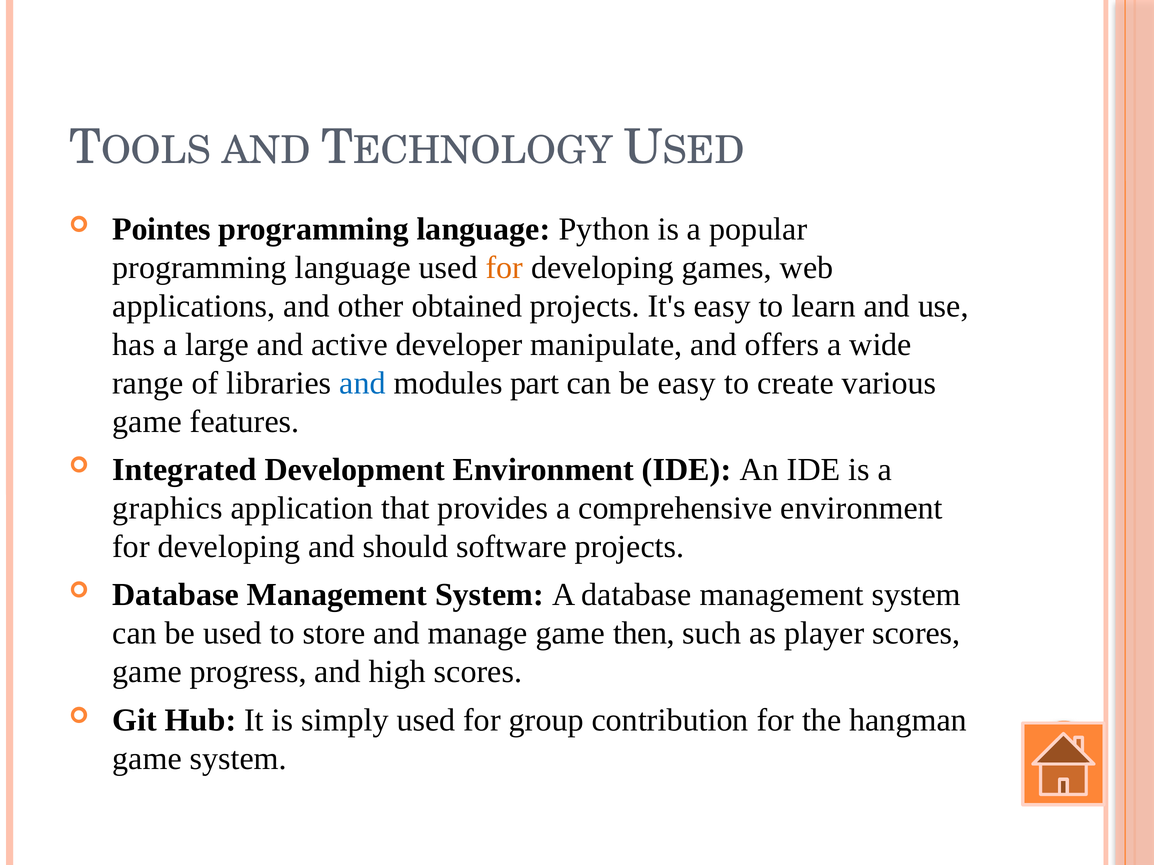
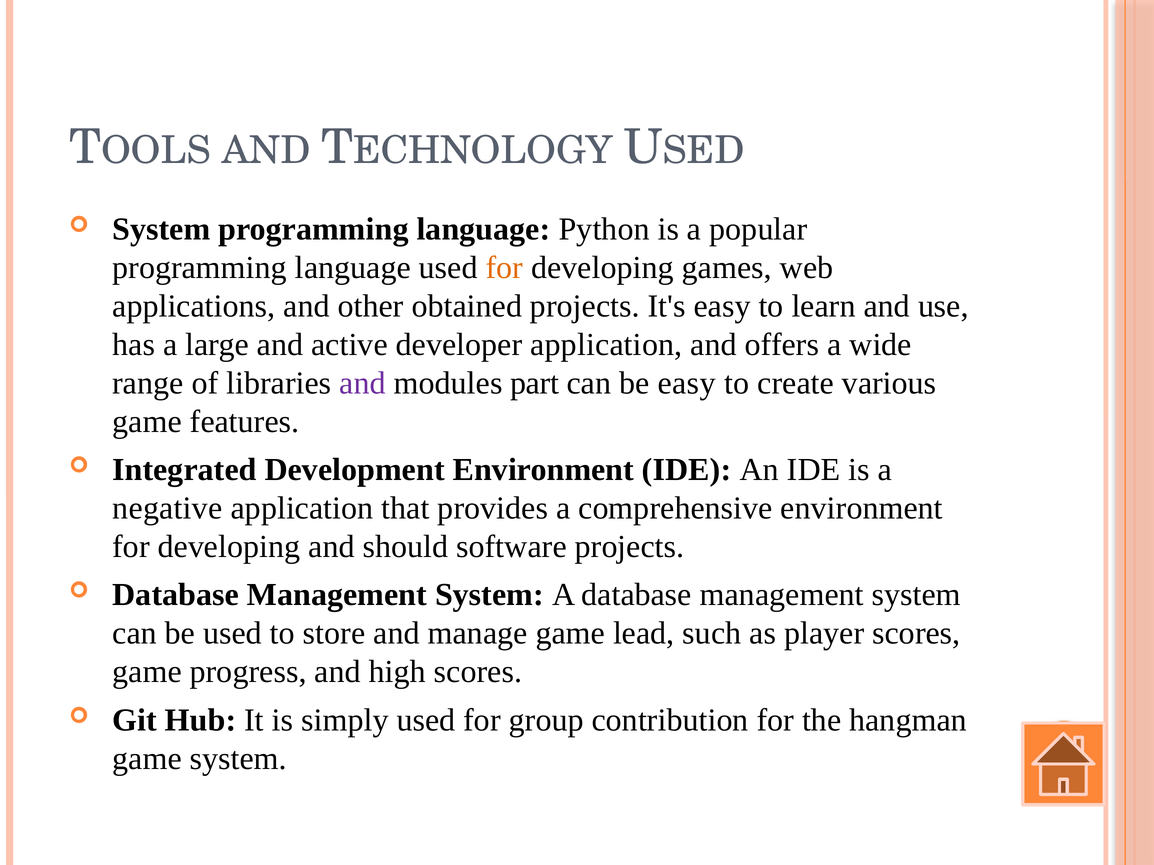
Pointes at (161, 229): Pointes -> System
developer manipulate: manipulate -> application
and at (363, 383) colour: blue -> purple
graphics: graphics -> negative
then: then -> lead
